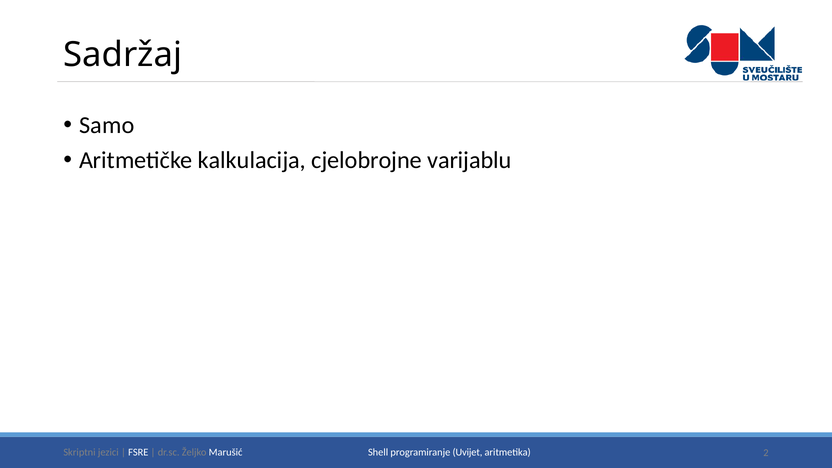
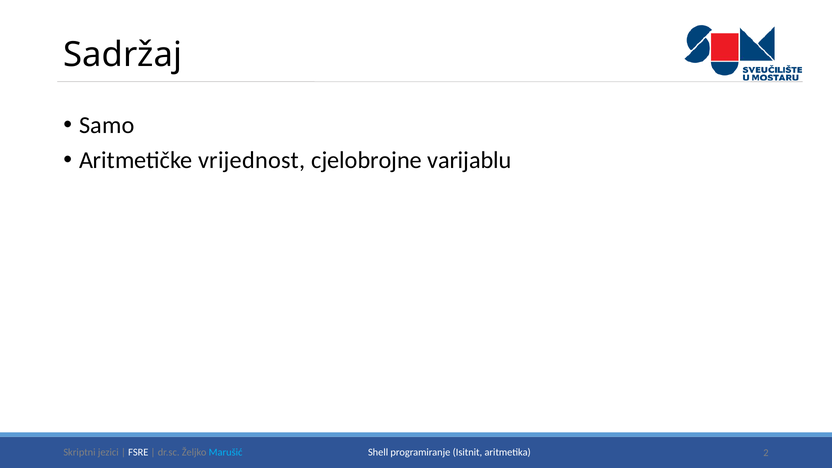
kalkulacija: kalkulacija -> vrijednost
Uvijet: Uvijet -> Isitnit
Marušić colour: white -> light blue
